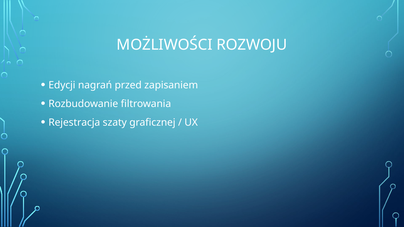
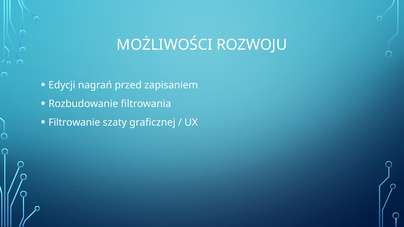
Rejestracja: Rejestracja -> Filtrowanie
